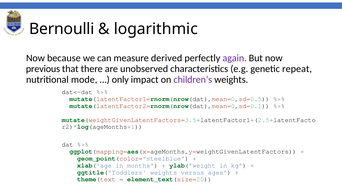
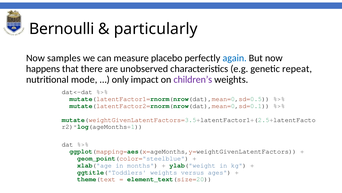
logarithmic: logarithmic -> particularly
because: because -> samples
derived: derived -> placebo
again colour: purple -> blue
previous: previous -> happens
